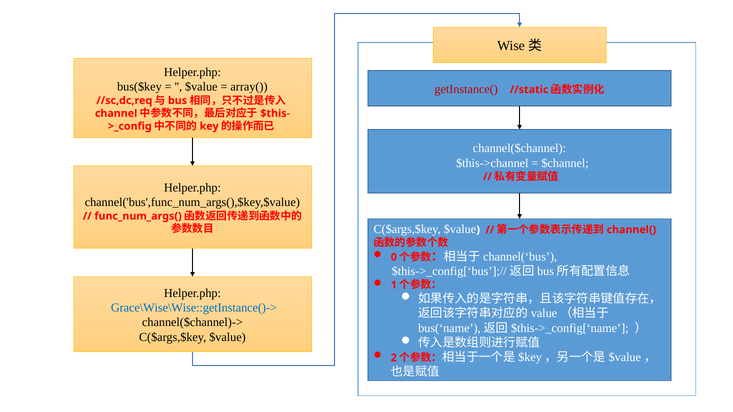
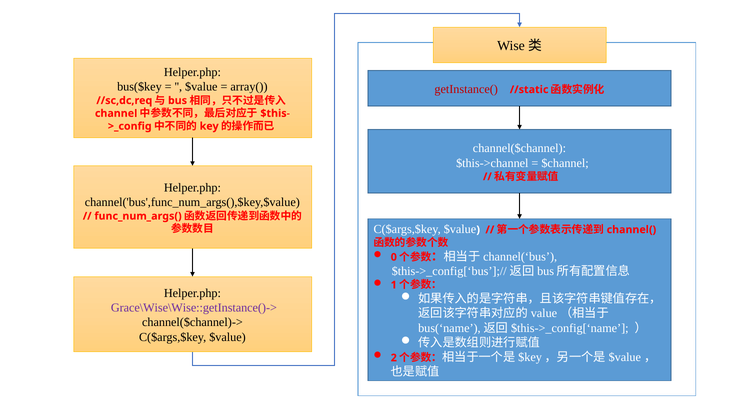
Grace\Wise\Wise::getInstance()-> colour: blue -> purple
